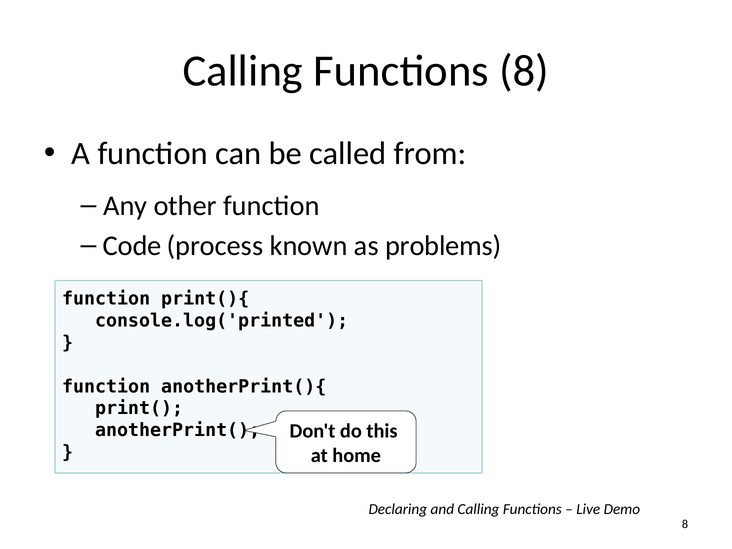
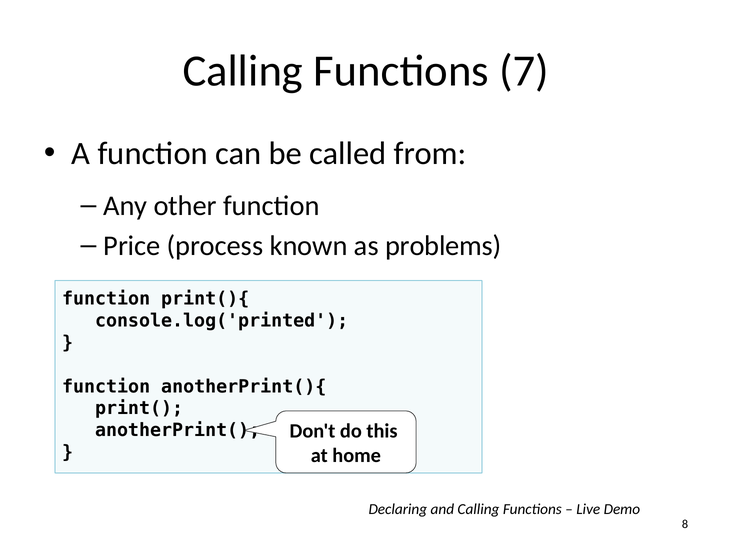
Functions 8: 8 -> 7
Code: Code -> Price
